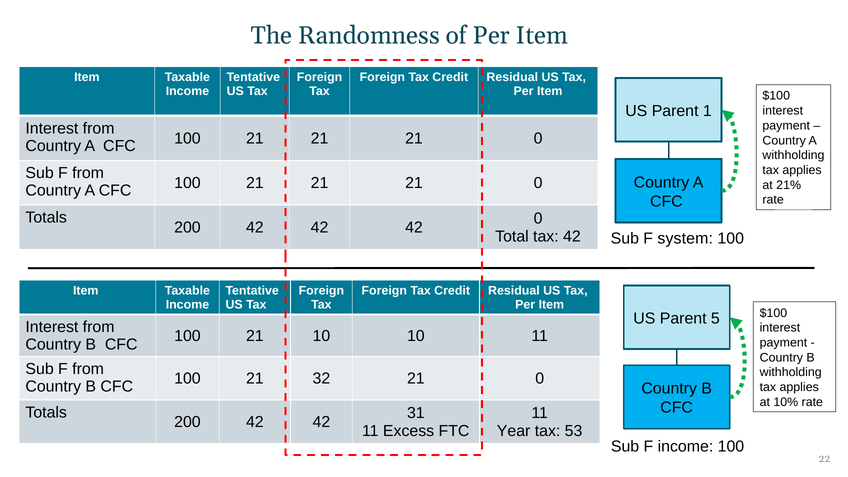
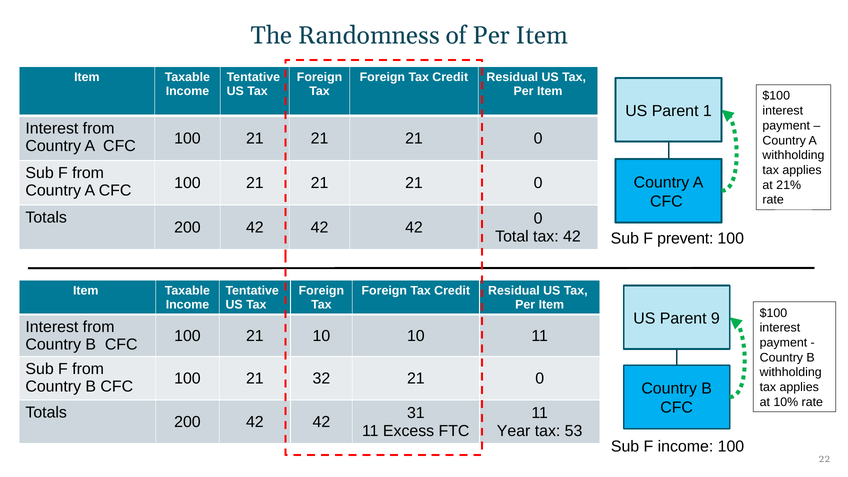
system: system -> prevent
5: 5 -> 9
